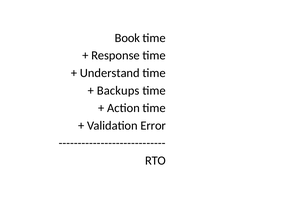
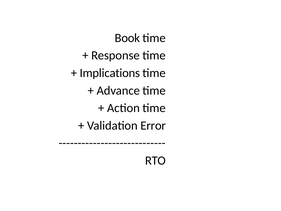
Understand: Understand -> Implications
Backups: Backups -> Advance
